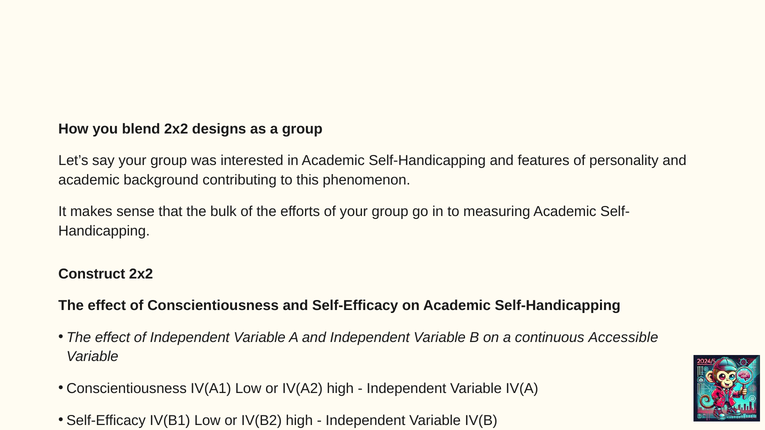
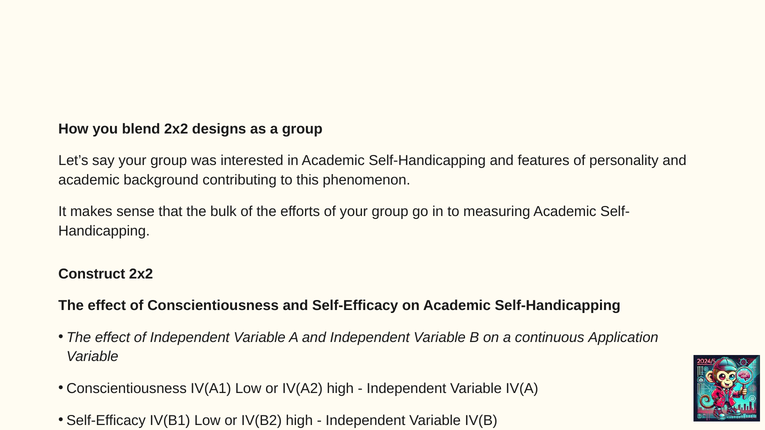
Accessible: Accessible -> Application
